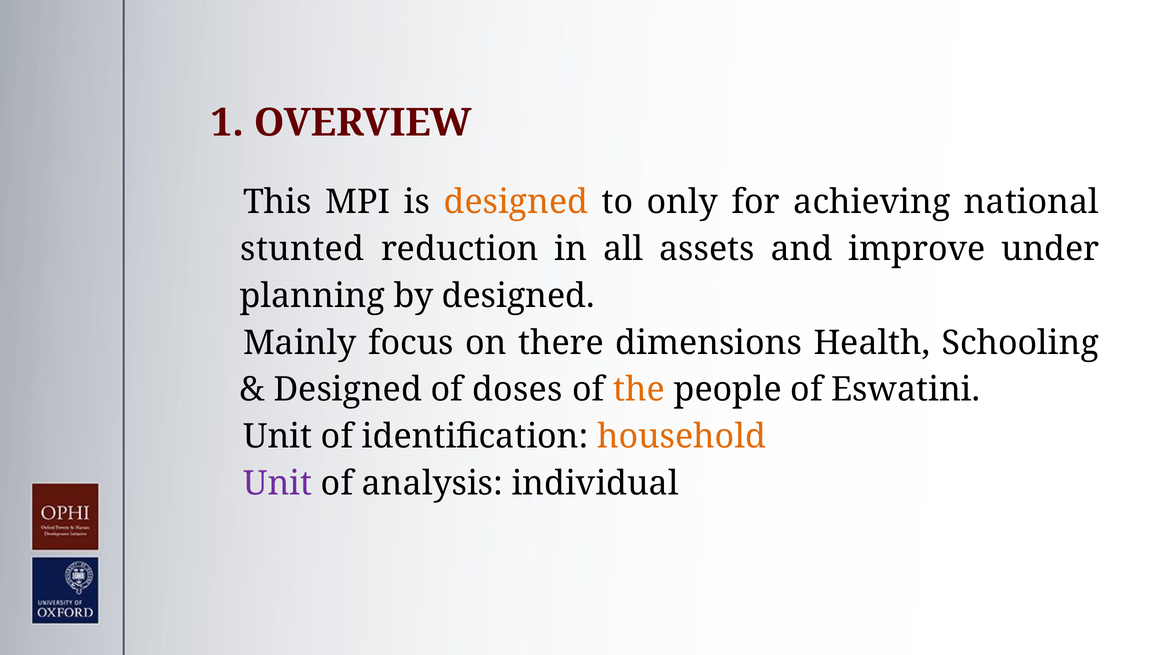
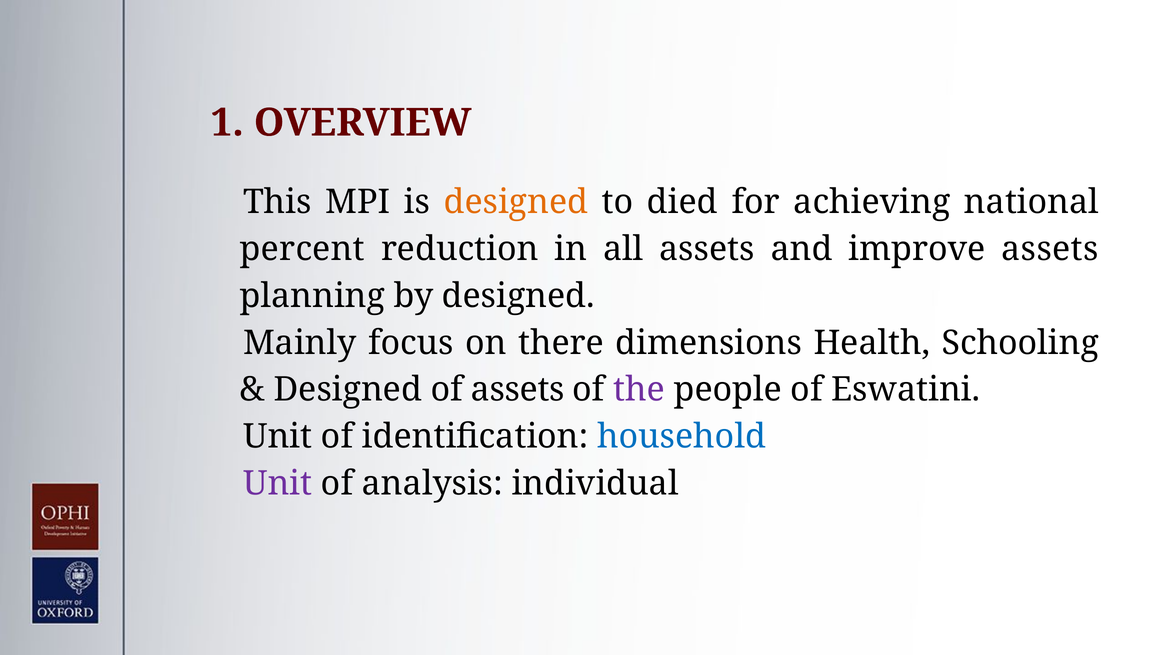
only: only -> died
stunted: stunted -> percent
improve under: under -> assets
of doses: doses -> assets
the colour: orange -> purple
household colour: orange -> blue
